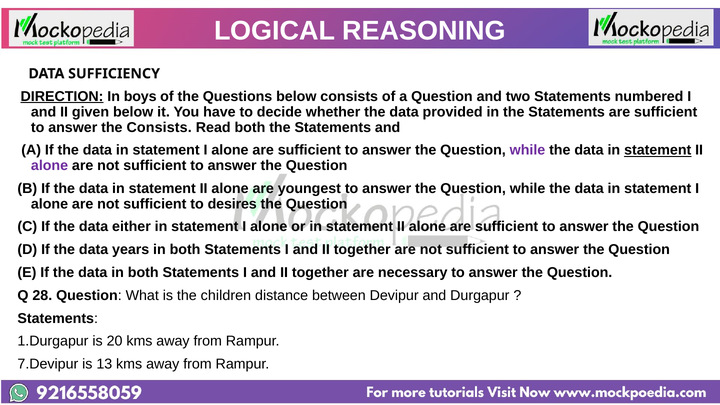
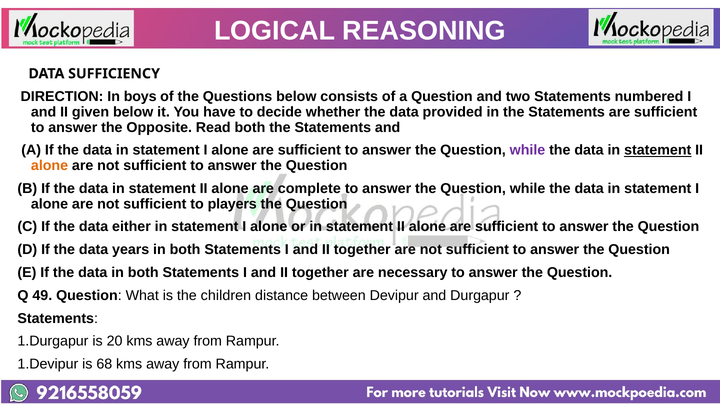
DIRECTION underline: present -> none
the Consists: Consists -> Opposite
alone at (50, 166) colour: purple -> orange
youngest: youngest -> complete
desires: desires -> players
28: 28 -> 49
7.Devipur: 7.Devipur -> 1.Devipur
13: 13 -> 68
